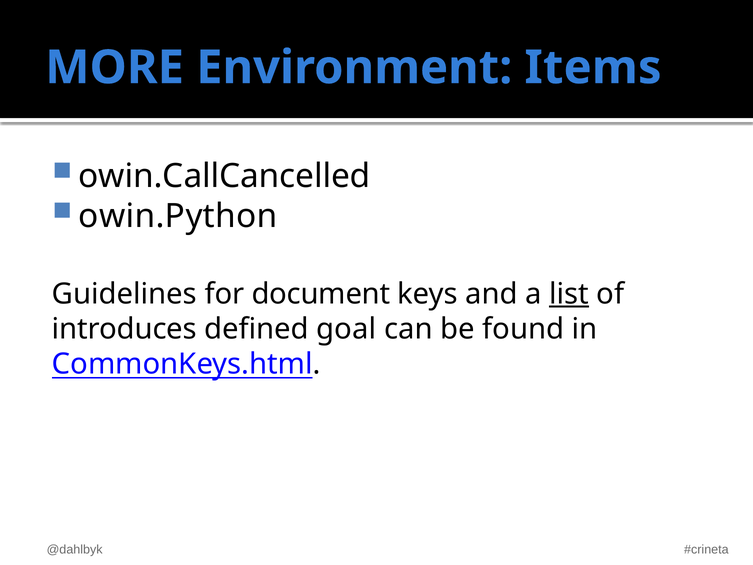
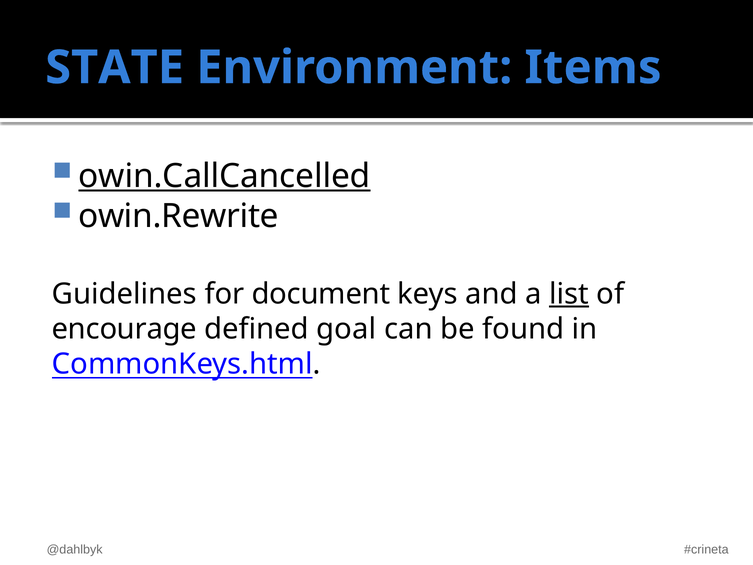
MORE: MORE -> STATE
owin.CallCancelled underline: none -> present
owin.Python: owin.Python -> owin.Rewrite
introduces: introduces -> encourage
